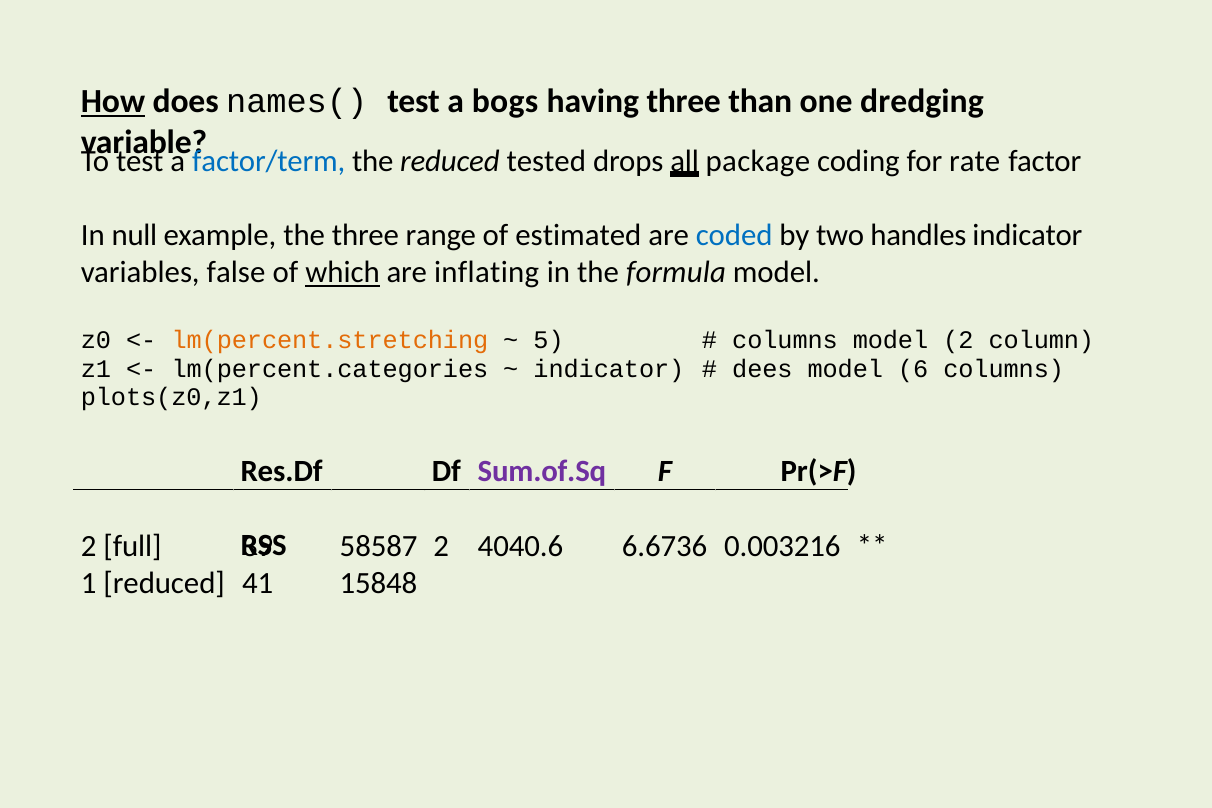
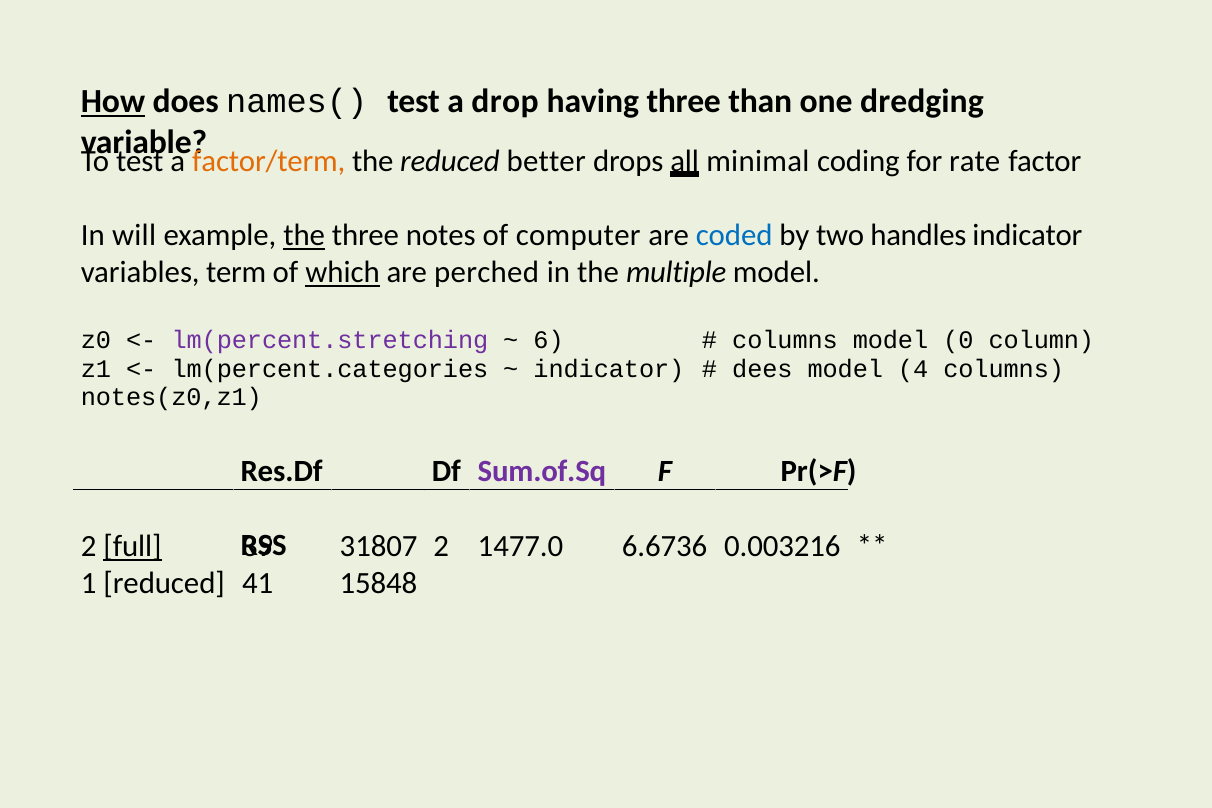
bogs: bogs -> drop
factor/term colour: blue -> orange
tested: tested -> better
package: package -> minimal
null: null -> will
the at (304, 236) underline: none -> present
range: range -> notes
estimated: estimated -> computer
false: false -> term
inflating: inflating -> perched
formula: formula -> multiple
lm(percent.stretching colour: orange -> purple
5: 5 -> 6
model 2: 2 -> 0
6: 6 -> 4
plots(z0,z1: plots(z0,z1 -> notes(z0,z1
full underline: none -> present
58587: 58587 -> 31807
4040.6: 4040.6 -> 1477.0
